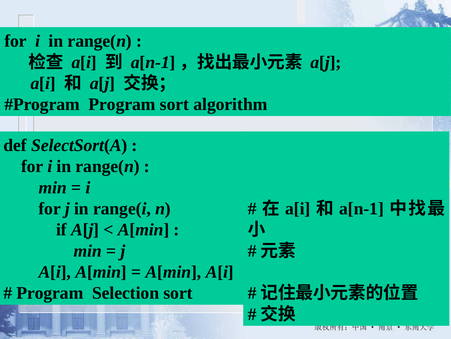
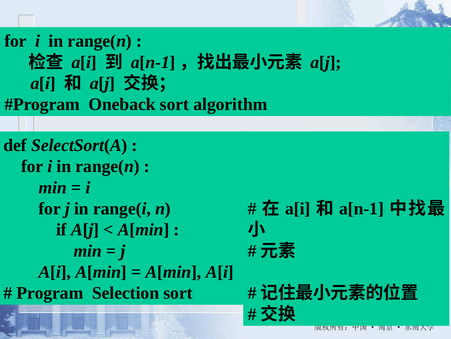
Program at (122, 104): Program -> Oneback
